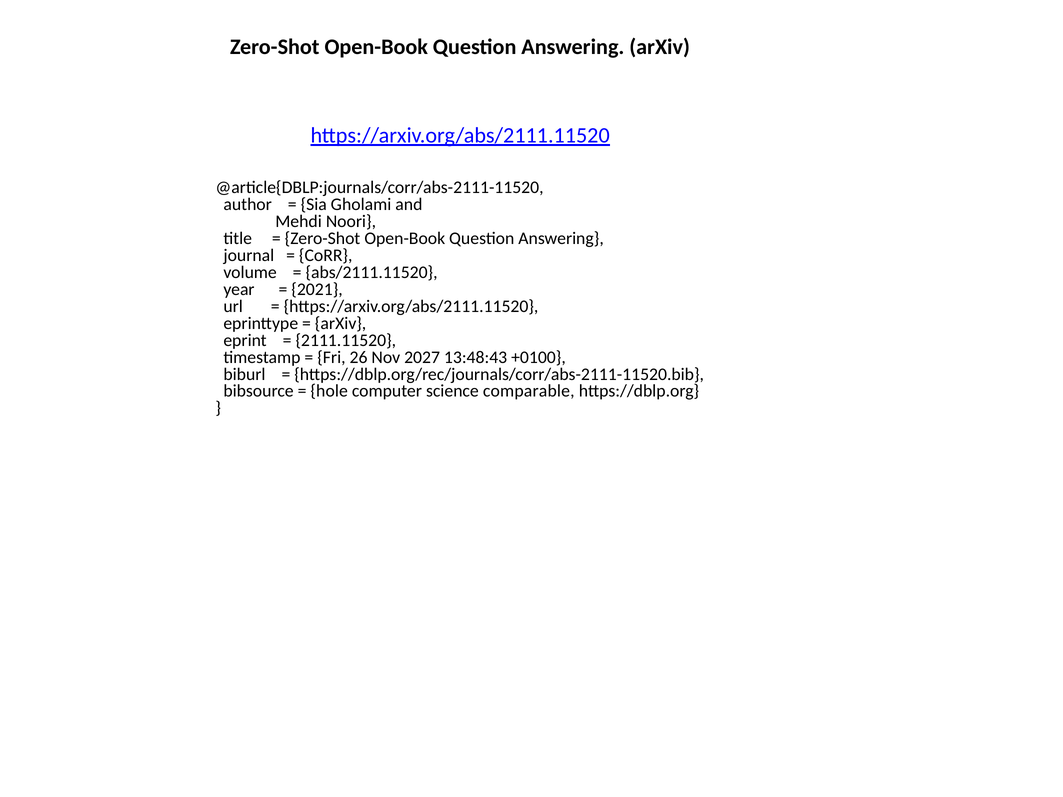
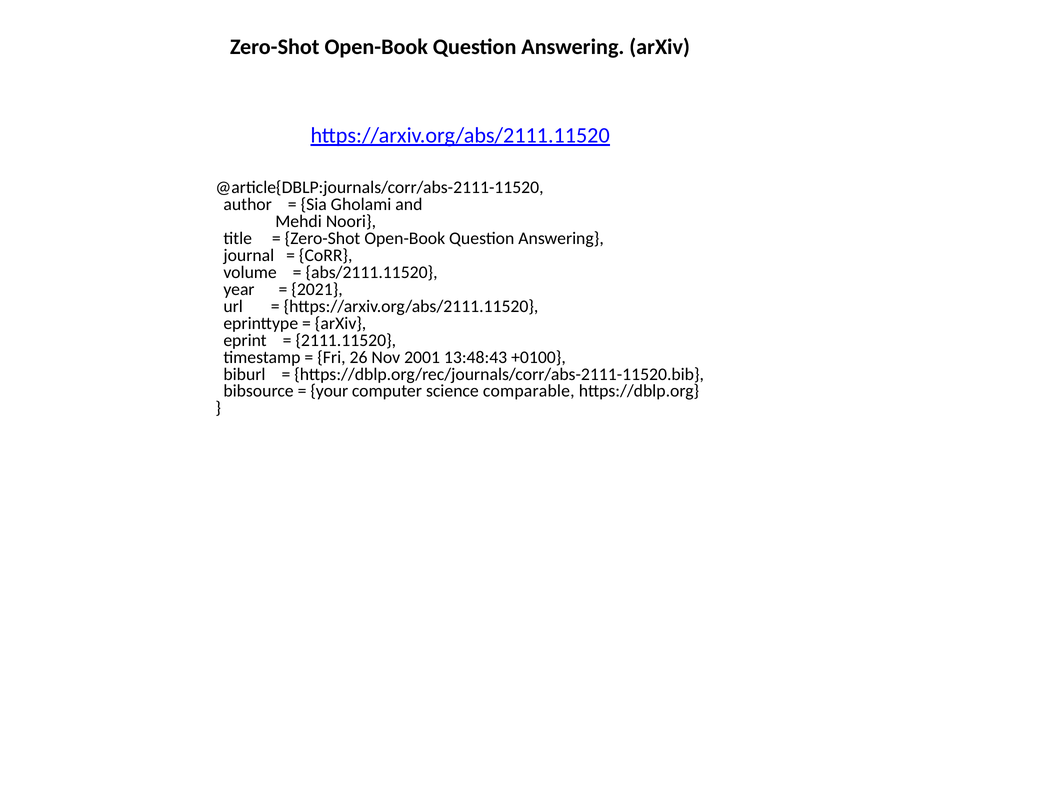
2027: 2027 -> 2001
hole: hole -> your
